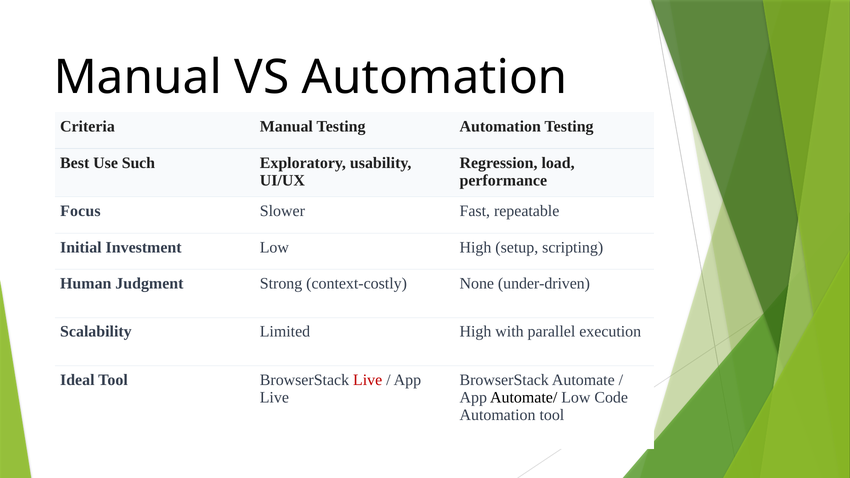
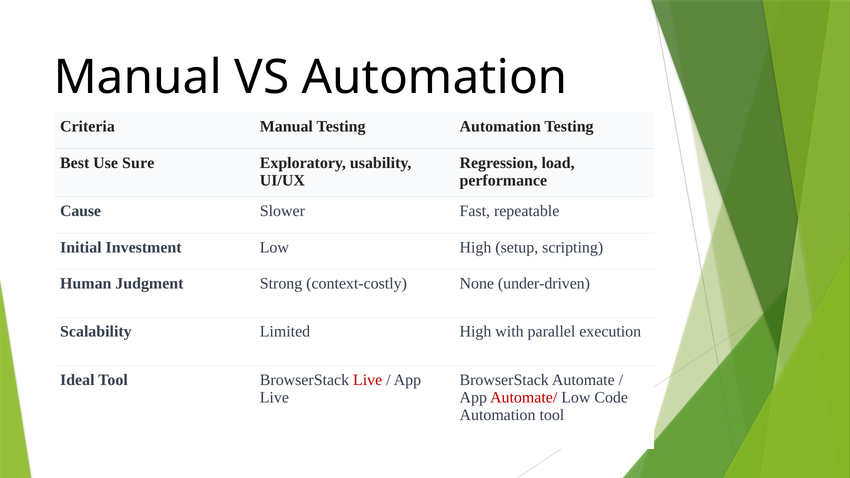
Such: Such -> Sure
Focus: Focus -> Cause
Automate/ colour: black -> red
